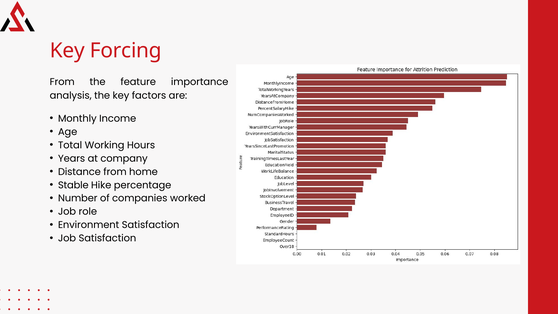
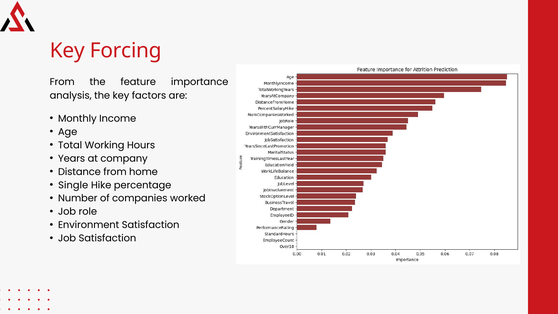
Stable: Stable -> Single
